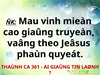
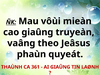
vinh: vinh -> vôùi
